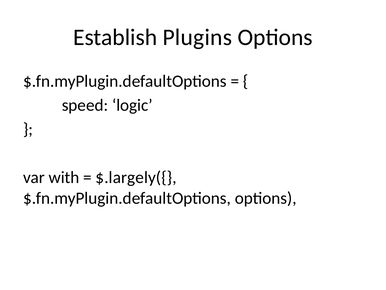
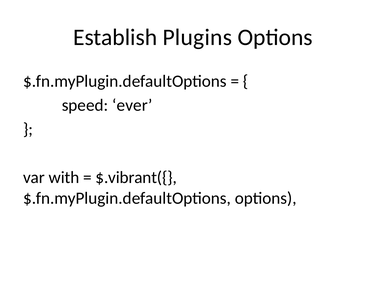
logic: logic -> ever
$.largely({: $.largely({ -> $.vibrant({
